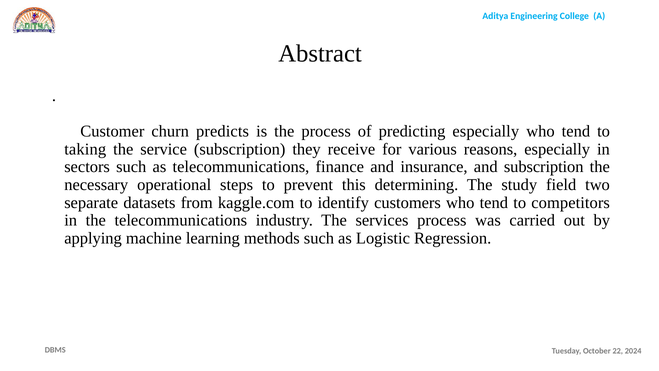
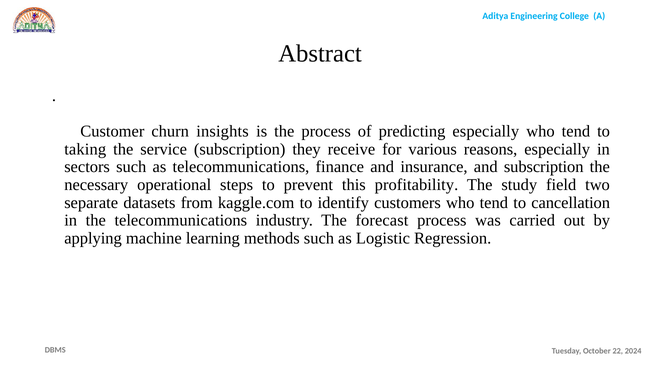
predicts: predicts -> insights
determining: determining -> profitability
competitors: competitors -> cancellation
services: services -> forecast
